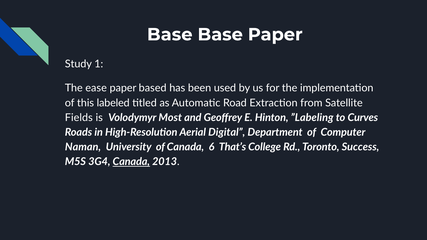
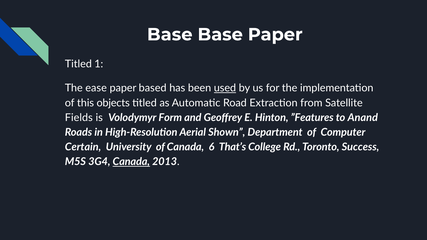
Study at (78, 64): Study -> Titled
used underline: none -> present
labeled: labeled -> objects
Most: Most -> Form
”Labeling: ”Labeling -> ”Features
Curves: Curves -> Anand
Digital: Digital -> Shown
Naman: Naman -> Certain
